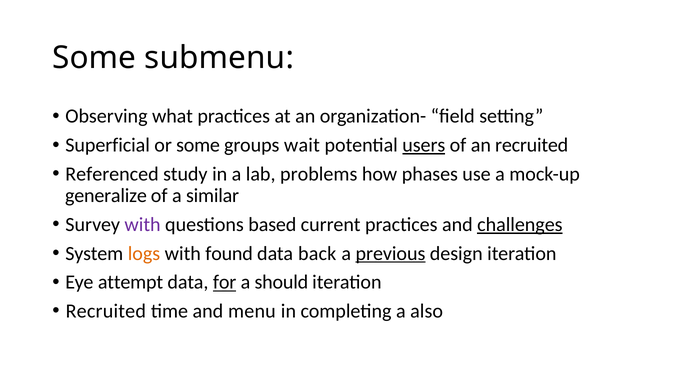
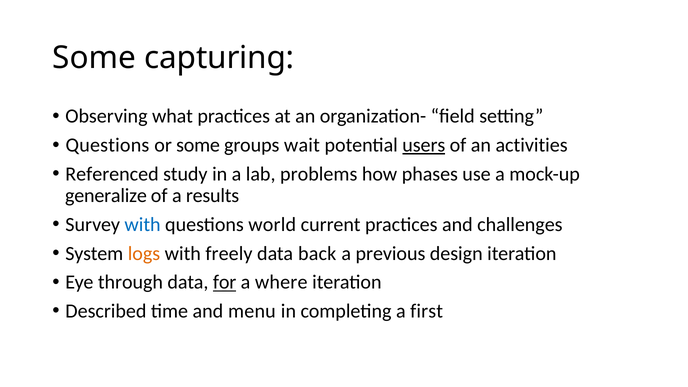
submenu: submenu -> capturing
Superficial at (108, 145): Superficial -> Questions
an recruited: recruited -> activities
similar: similar -> results
with at (143, 225) colour: purple -> blue
based: based -> world
challenges underline: present -> none
found: found -> freely
previous underline: present -> none
attempt: attempt -> through
should: should -> where
Recruited at (106, 311): Recruited -> Described
also: also -> first
